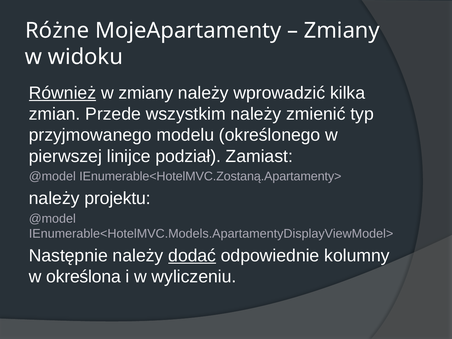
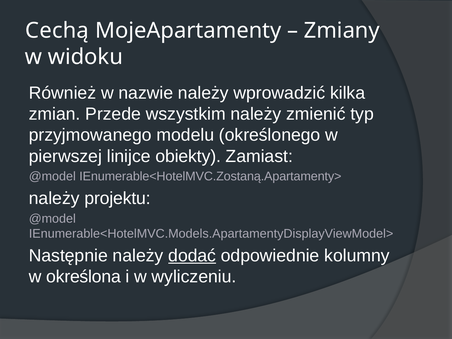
Różne: Różne -> Cechą
Również underline: present -> none
w zmiany: zmiany -> nazwie
podział: podział -> obiekty
